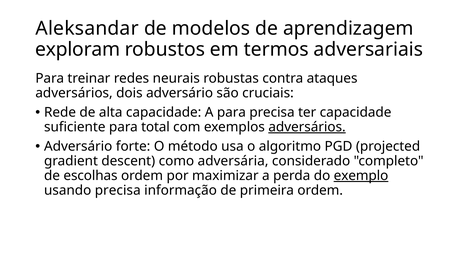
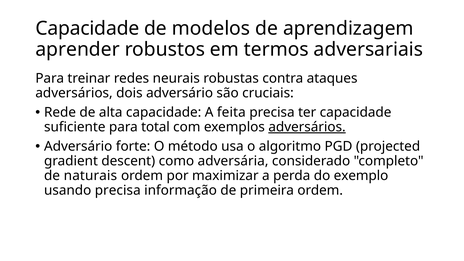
Aleksandar at (87, 29): Aleksandar -> Capacidade
exploram: exploram -> aprender
A para: para -> feita
escolhas: escolhas -> naturais
exemplo underline: present -> none
